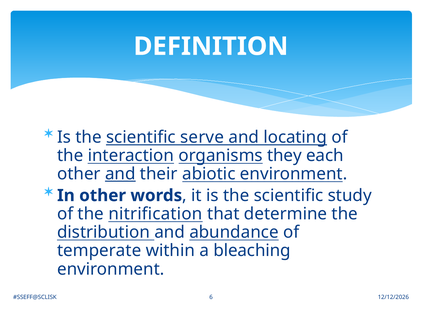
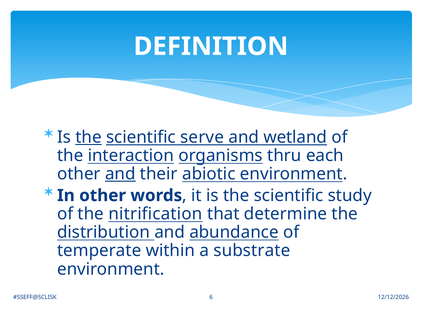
the at (89, 137) underline: none -> present
locating: locating -> wetland
they: they -> thru
bleaching: bleaching -> substrate
